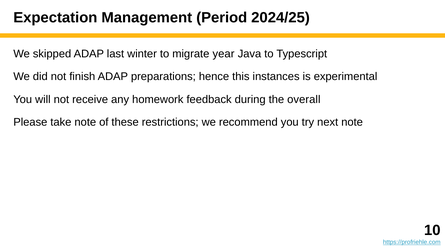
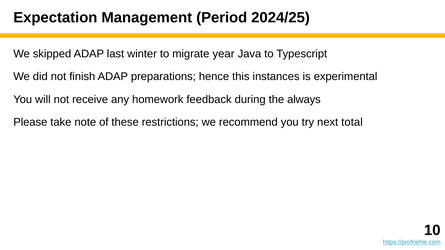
overall: overall -> always
next note: note -> total
